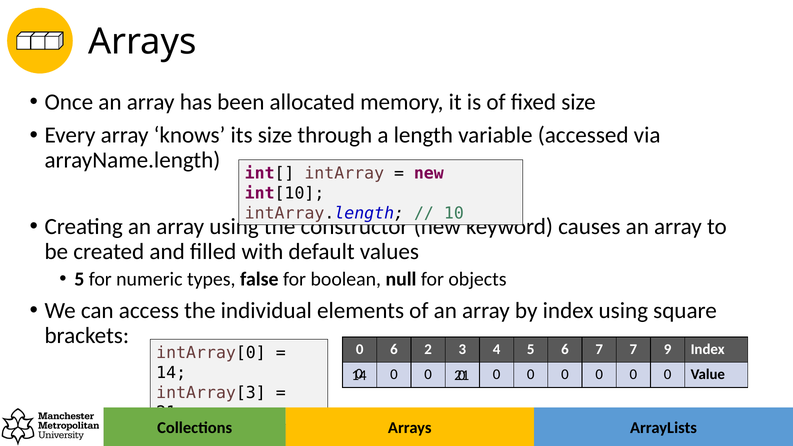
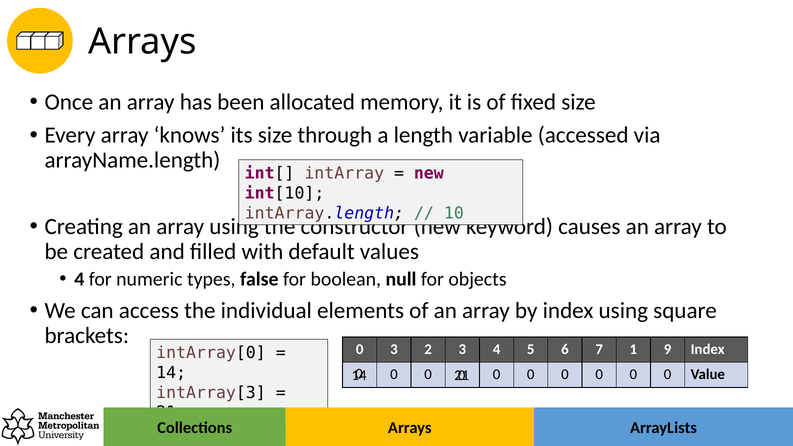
5 at (79, 279): 5 -> 4
0 6: 6 -> 3
7 7: 7 -> 1
